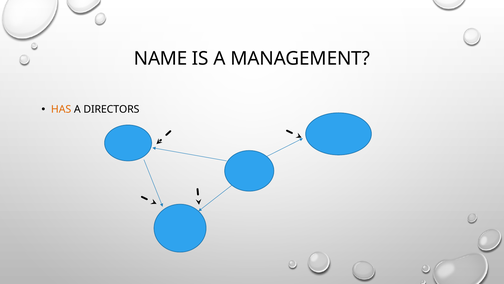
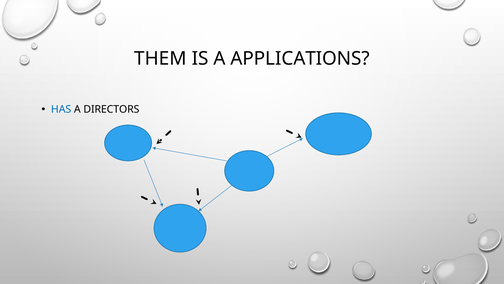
NAME: NAME -> THEM
MANAGEMENT: MANAGEMENT -> APPLICATIONS
HAS colour: orange -> blue
